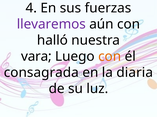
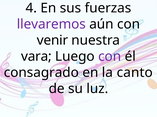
halló: halló -> venir
con at (110, 57) colour: orange -> purple
consagrada: consagrada -> consagrado
diaria: diaria -> canto
